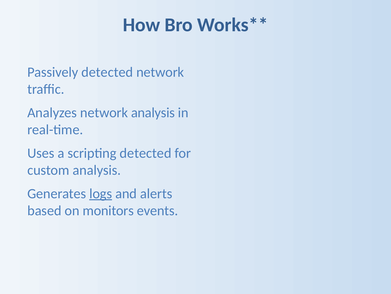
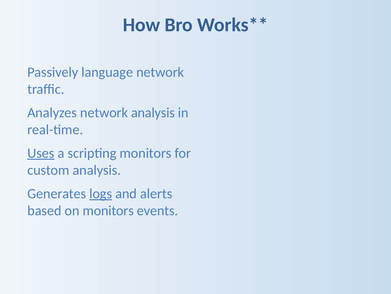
Passively detected: detected -> language
Uses underline: none -> present
scripting detected: detected -> monitors
